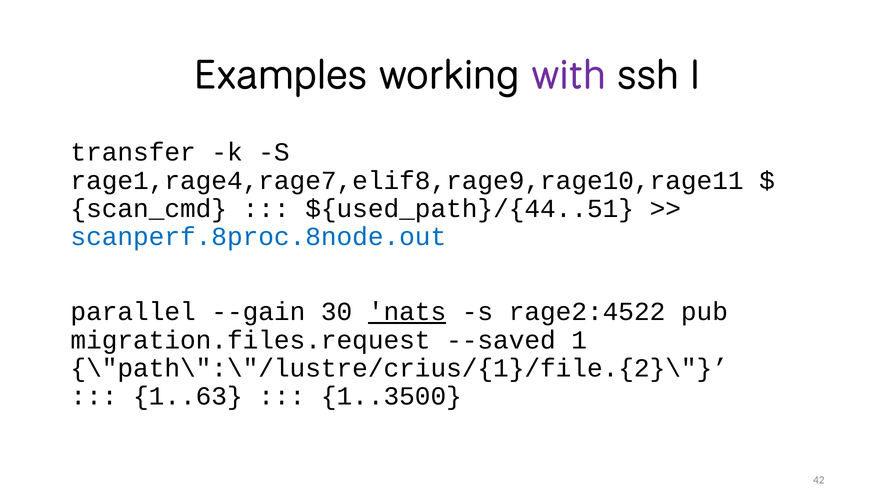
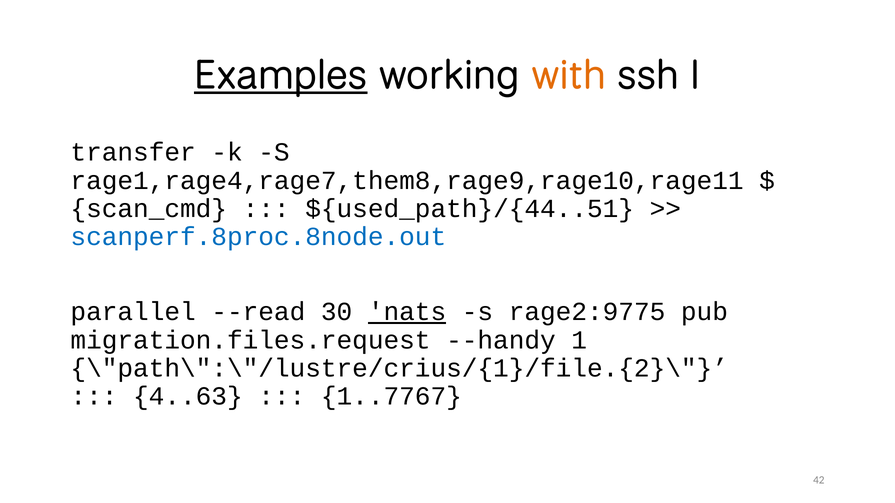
Examples underline: none -> present
with colour: purple -> orange
rage1,rage4,rage7,elif8,rage9,rage10,rage11: rage1,rage4,rage7,elif8,rage9,rage10,rage11 -> rage1,rage4,rage7,them8,rage9,rage10,rage11
--gain: --gain -> --read
rage2:4522: rage2:4522 -> rage2:9775
--saved: --saved -> --handy
1..63: 1..63 -> 4..63
1..3500: 1..3500 -> 1..7767
